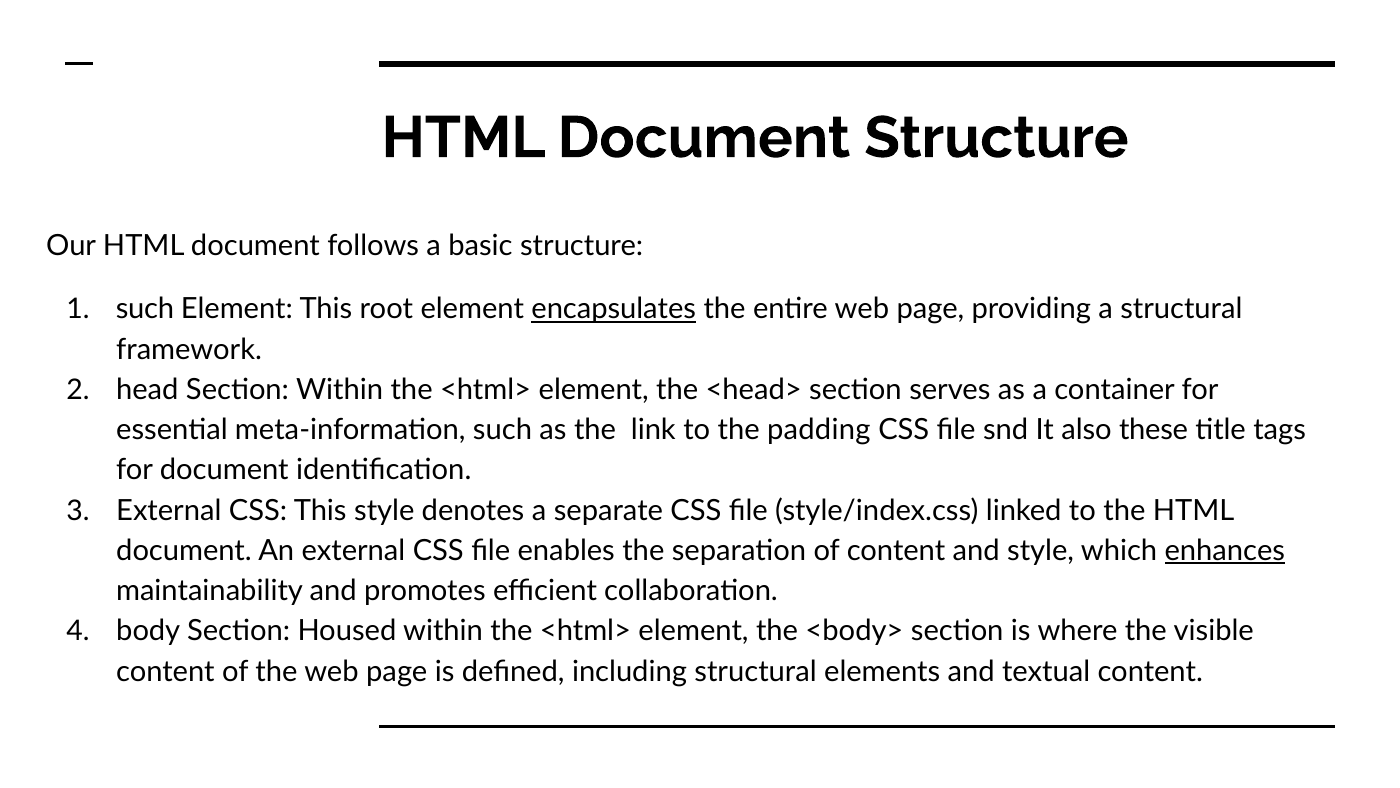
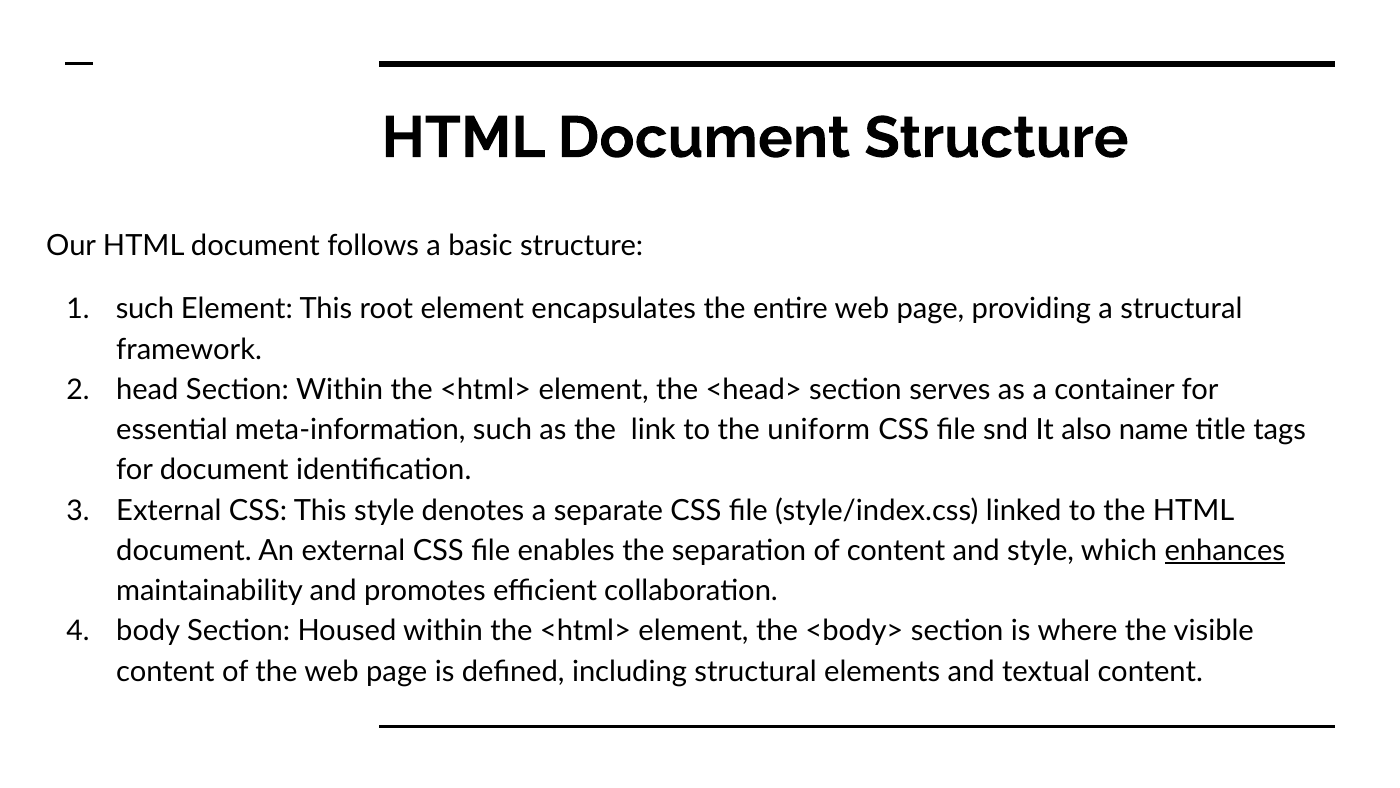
encapsulates underline: present -> none
padding: padding -> uniform
these: these -> name
